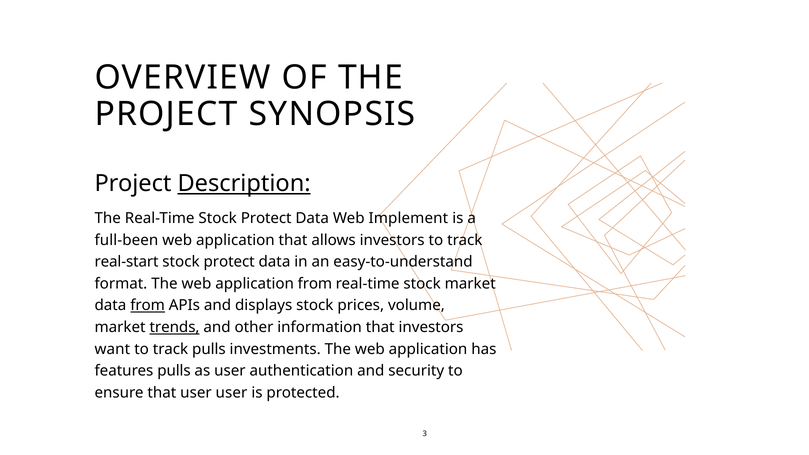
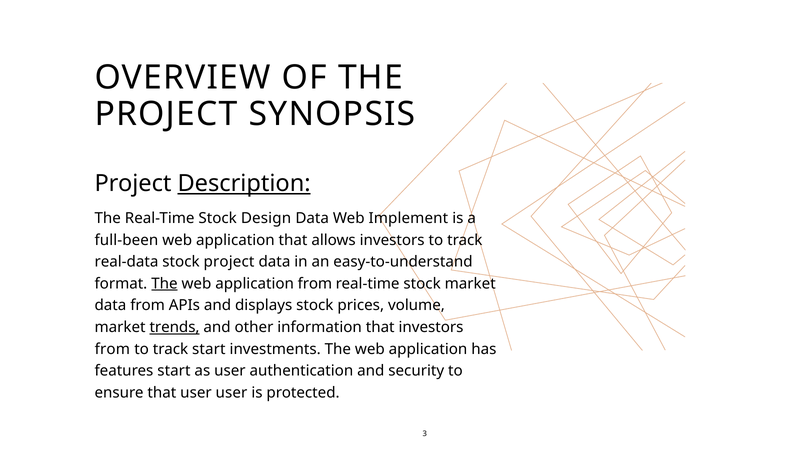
Real-Time Stock Protect: Protect -> Design
real-start: real-start -> real-data
protect at (229, 262): protect -> project
The at (164, 284) underline: none -> present
from at (148, 306) underline: present -> none
want at (112, 349): want -> from
track pulls: pulls -> start
features pulls: pulls -> start
